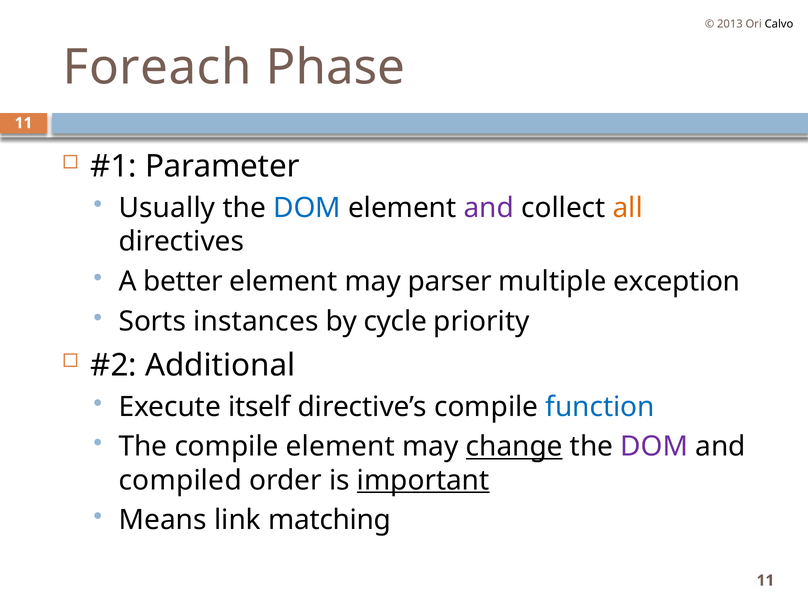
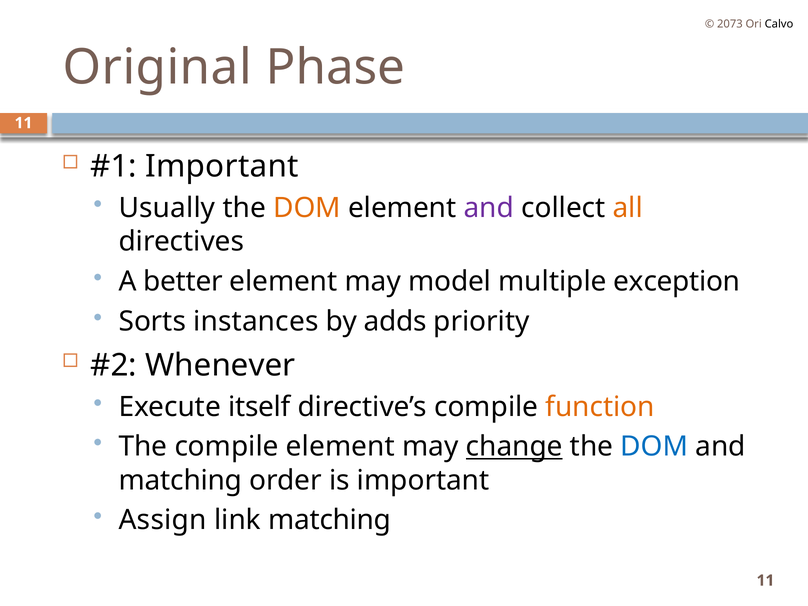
2013: 2013 -> 2073
Foreach: Foreach -> Original
Parameter at (222, 166): Parameter -> Important
DOM at (307, 208) colour: blue -> orange
parser: parser -> model
cycle: cycle -> adds
Additional: Additional -> Whenever
function colour: blue -> orange
DOM at (654, 447) colour: purple -> blue
compiled at (180, 480): compiled -> matching
important at (423, 480) underline: present -> none
Means: Means -> Assign
